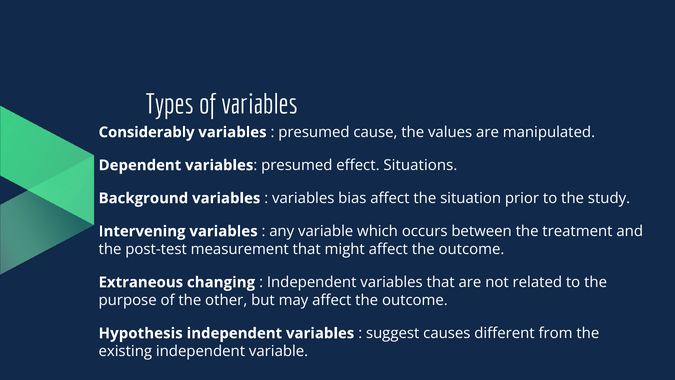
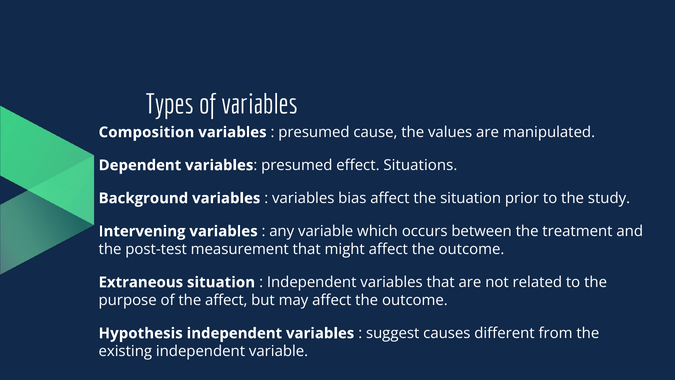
Considerably: Considerably -> Composition
Extraneous changing: changing -> situation
the other: other -> affect
